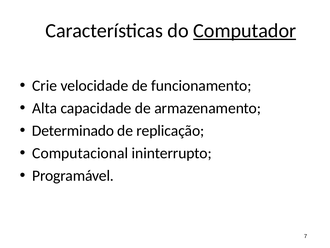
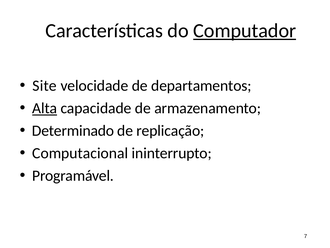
Crie: Crie -> Site
funcionamento: funcionamento -> departamentos
Alta underline: none -> present
